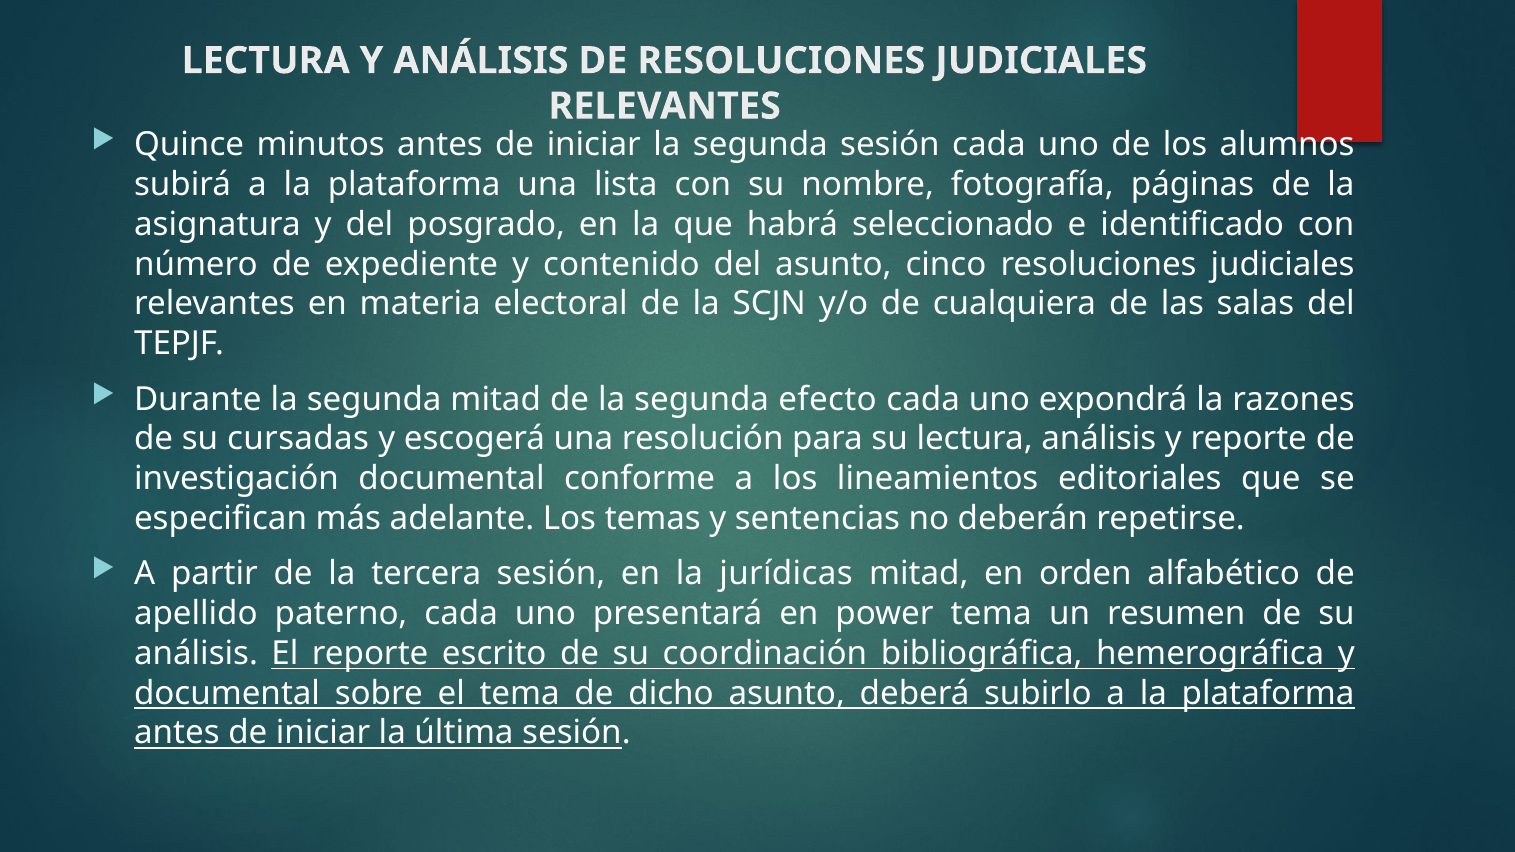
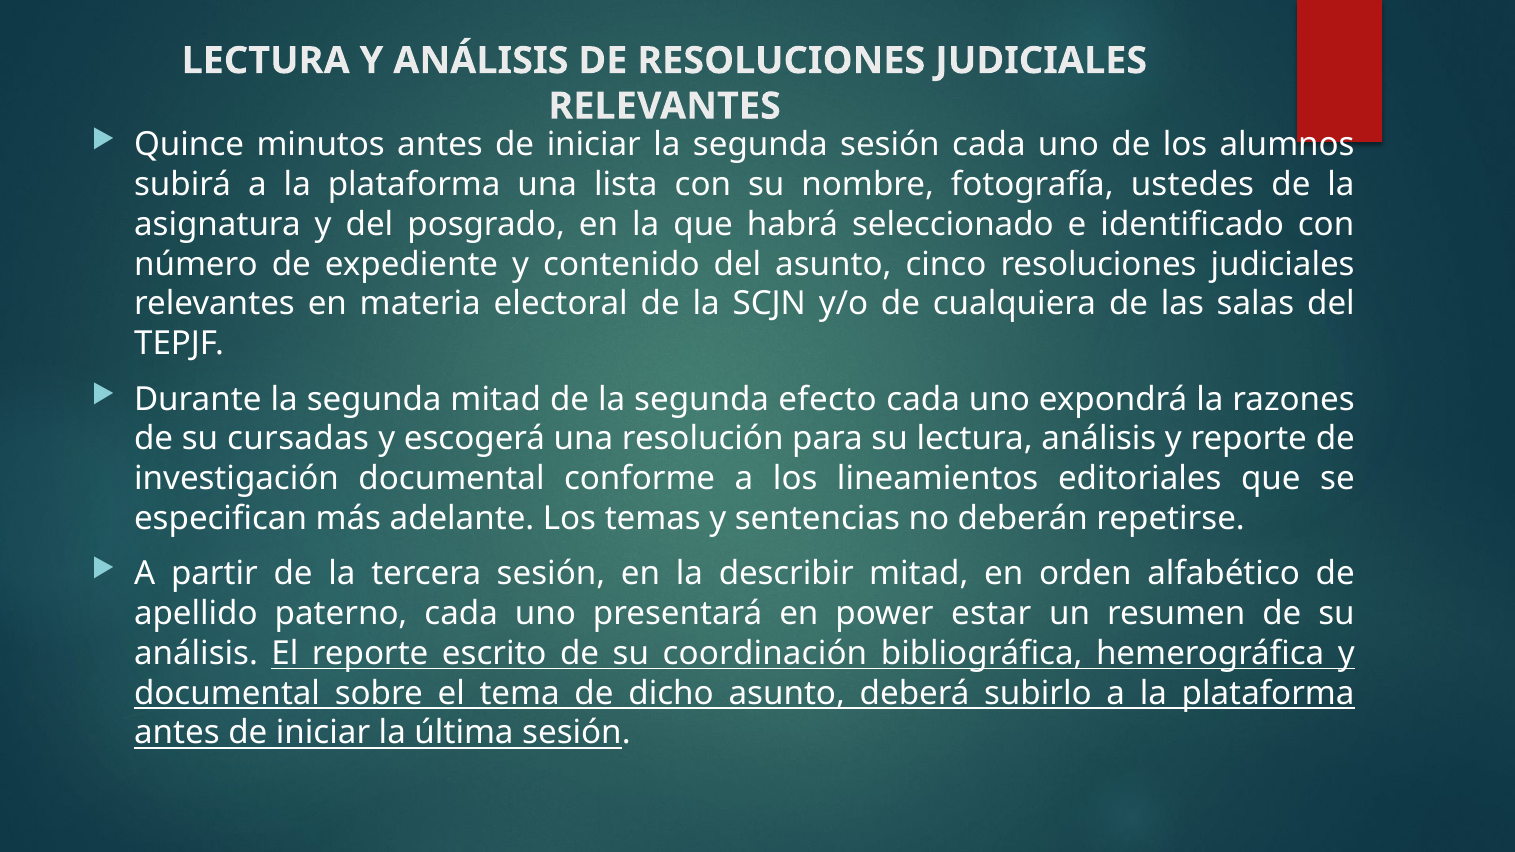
páginas: páginas -> ustedes
jurídicas: jurídicas -> describir
power tema: tema -> estar
